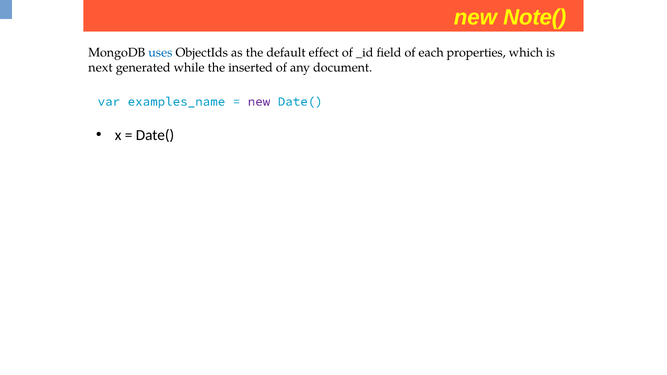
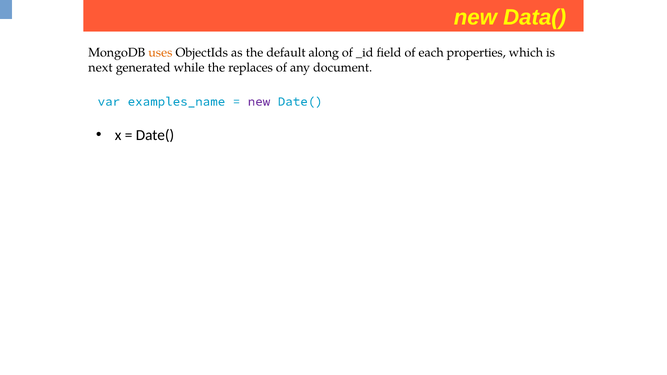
Note(: Note( -> Data(
uses colour: blue -> orange
effect: effect -> along
inserted: inserted -> replaces
